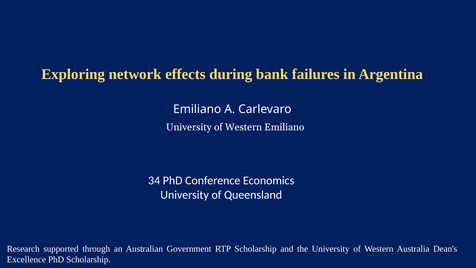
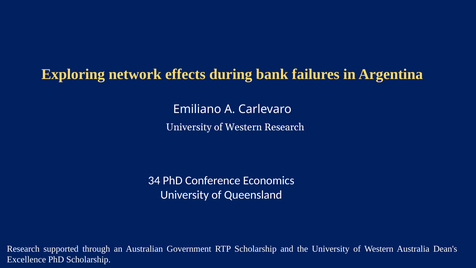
Western Emiliano: Emiliano -> Research
